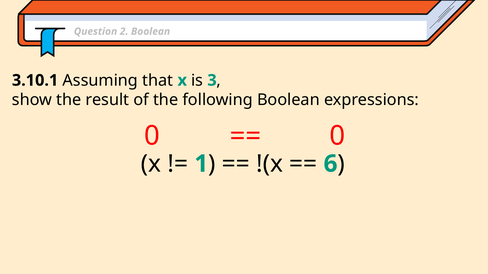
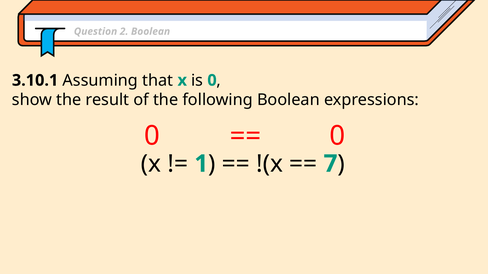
is 3: 3 -> 0
6: 6 -> 7
